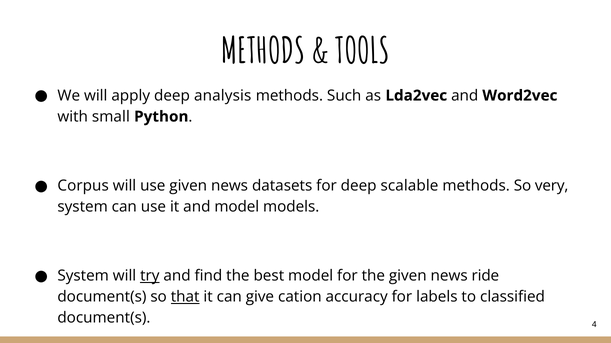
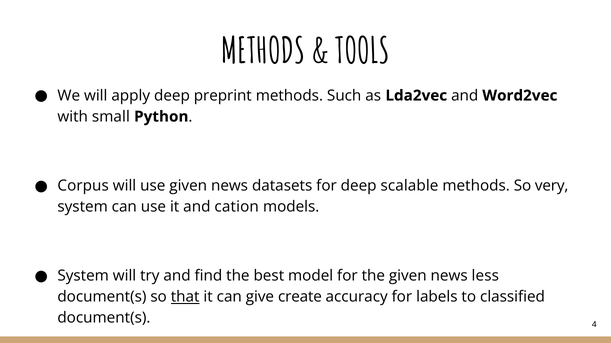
analysis: analysis -> preprint
and model: model -> cation
try underline: present -> none
ride: ride -> less
cation: cation -> create
